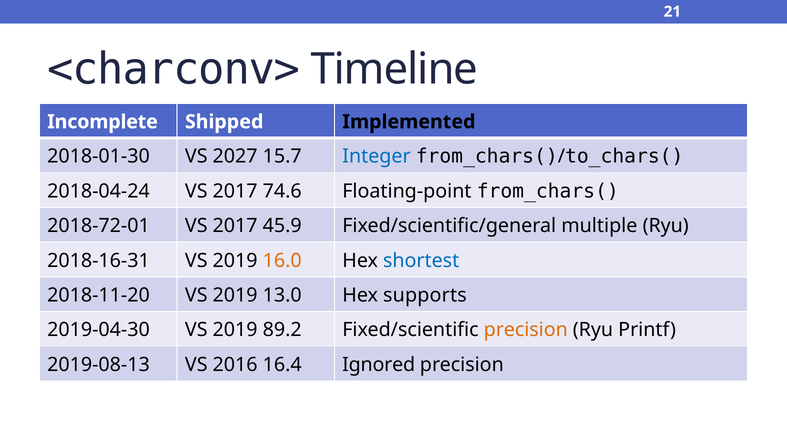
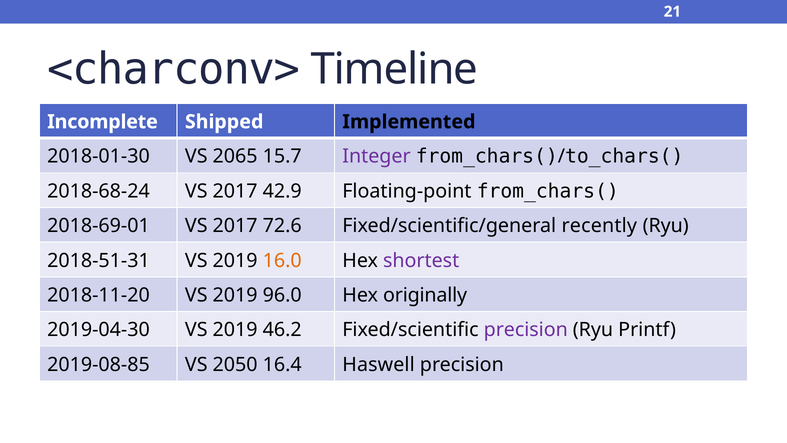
2027: 2027 -> 2065
Integer colour: blue -> purple
2018-04-24: 2018-04-24 -> 2018-68-24
74.6: 74.6 -> 42.9
2018-72-01: 2018-72-01 -> 2018-69-01
45.9: 45.9 -> 72.6
multiple: multiple -> recently
2018-16-31: 2018-16-31 -> 2018-51-31
shortest colour: blue -> purple
13.0: 13.0 -> 96.0
supports: supports -> originally
89.2: 89.2 -> 46.2
precision at (526, 330) colour: orange -> purple
2019-08-13: 2019-08-13 -> 2019-08-85
2016: 2016 -> 2050
Ignored: Ignored -> Haswell
